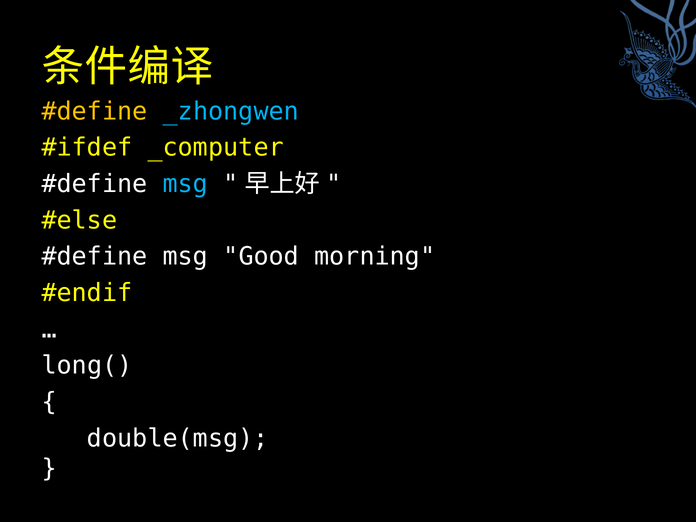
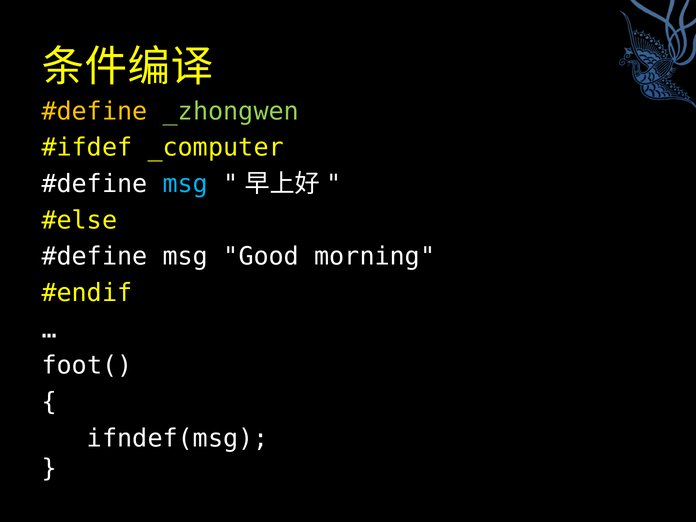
_zhongwen colour: light blue -> light green
long(: long( -> foot(
double(msg: double(msg -> ifndef(msg
